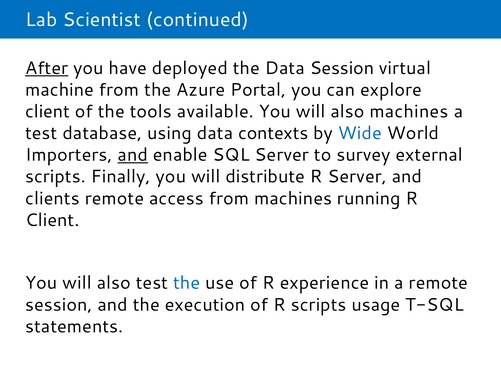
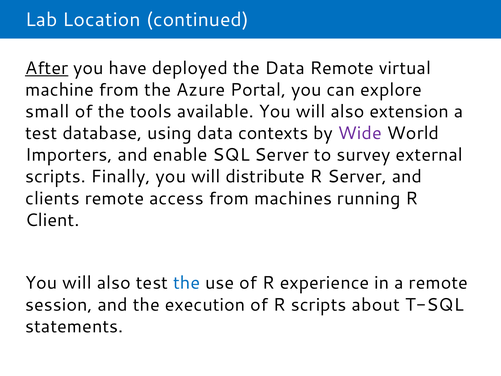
Scientist: Scientist -> Location
Data Session: Session -> Remote
client at (48, 111): client -> small
also machines: machines -> extension
Wide colour: blue -> purple
and at (133, 155) underline: present -> none
usage: usage -> about
